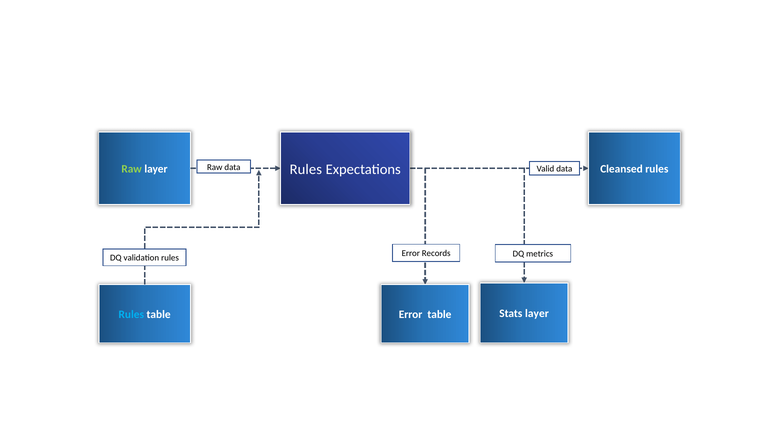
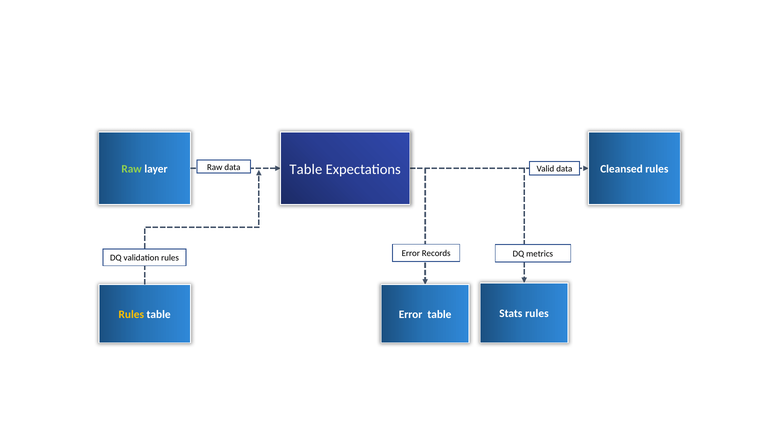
data Rules: Rules -> Table
Stats layer: layer -> rules
Rules at (131, 315) colour: light blue -> yellow
